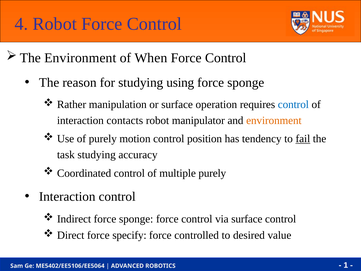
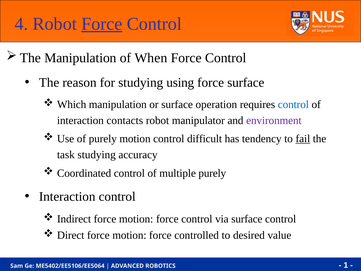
Force at (102, 24) underline: none -> present
Environment at (80, 58): Environment -> Manipulation
sponge at (246, 82): sponge -> surface
Rather: Rather -> Which
environment at (274, 120) colour: orange -> purple
position: position -> difficult
Indirect force sponge: sponge -> motion
Direct force specify: specify -> motion
